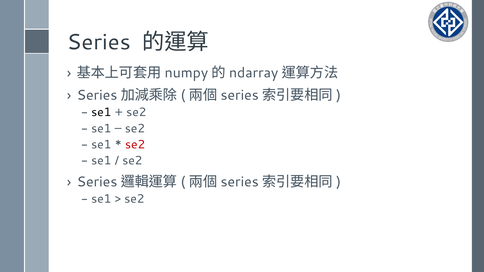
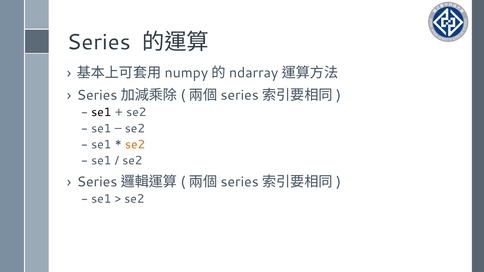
se2 at (135, 145) colour: red -> orange
